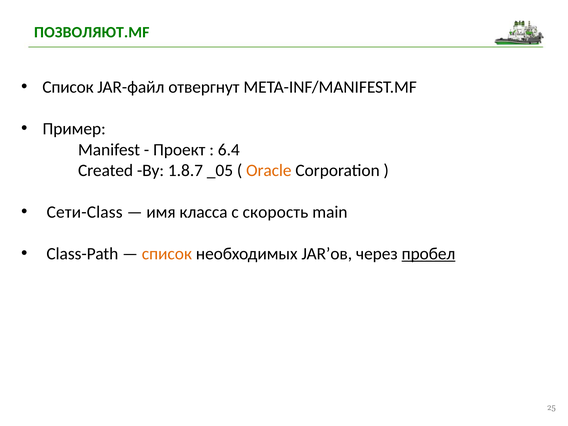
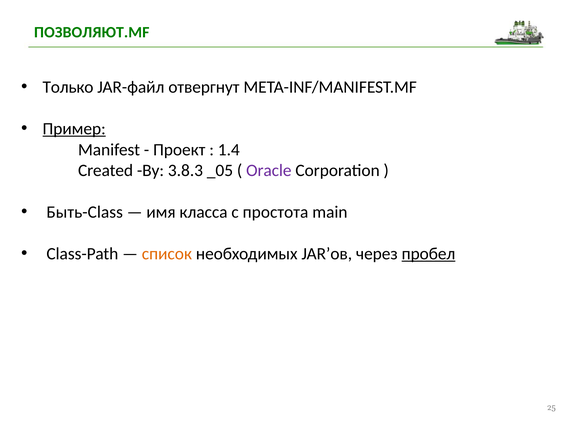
Список at (68, 87): Список -> Только
Пример underline: none -> present
6.4: 6.4 -> 1.4
1.8.7: 1.8.7 -> 3.8.3
Oracle colour: orange -> purple
Сети-Class: Сети-Class -> Быть-Class
скорость: скорость -> простота
